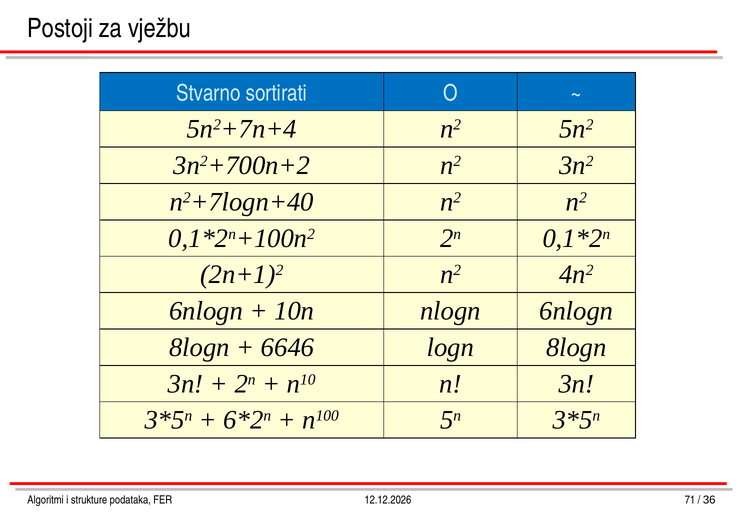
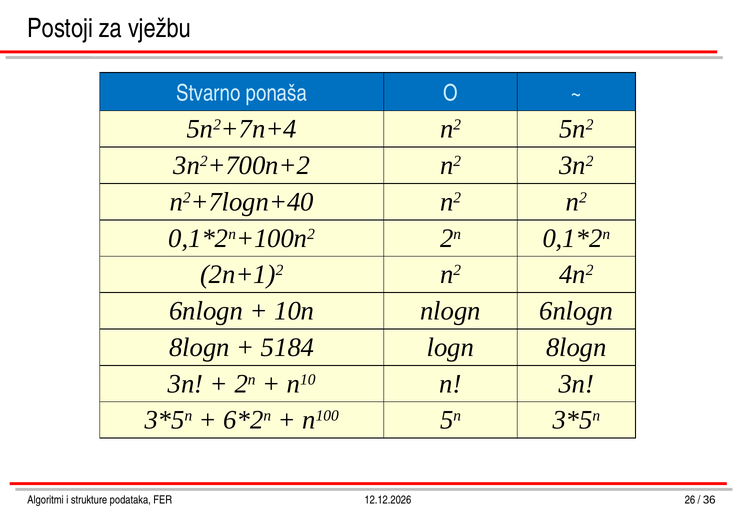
sortirati: sortirati -> ponaša
6646: 6646 -> 5184
71: 71 -> 26
